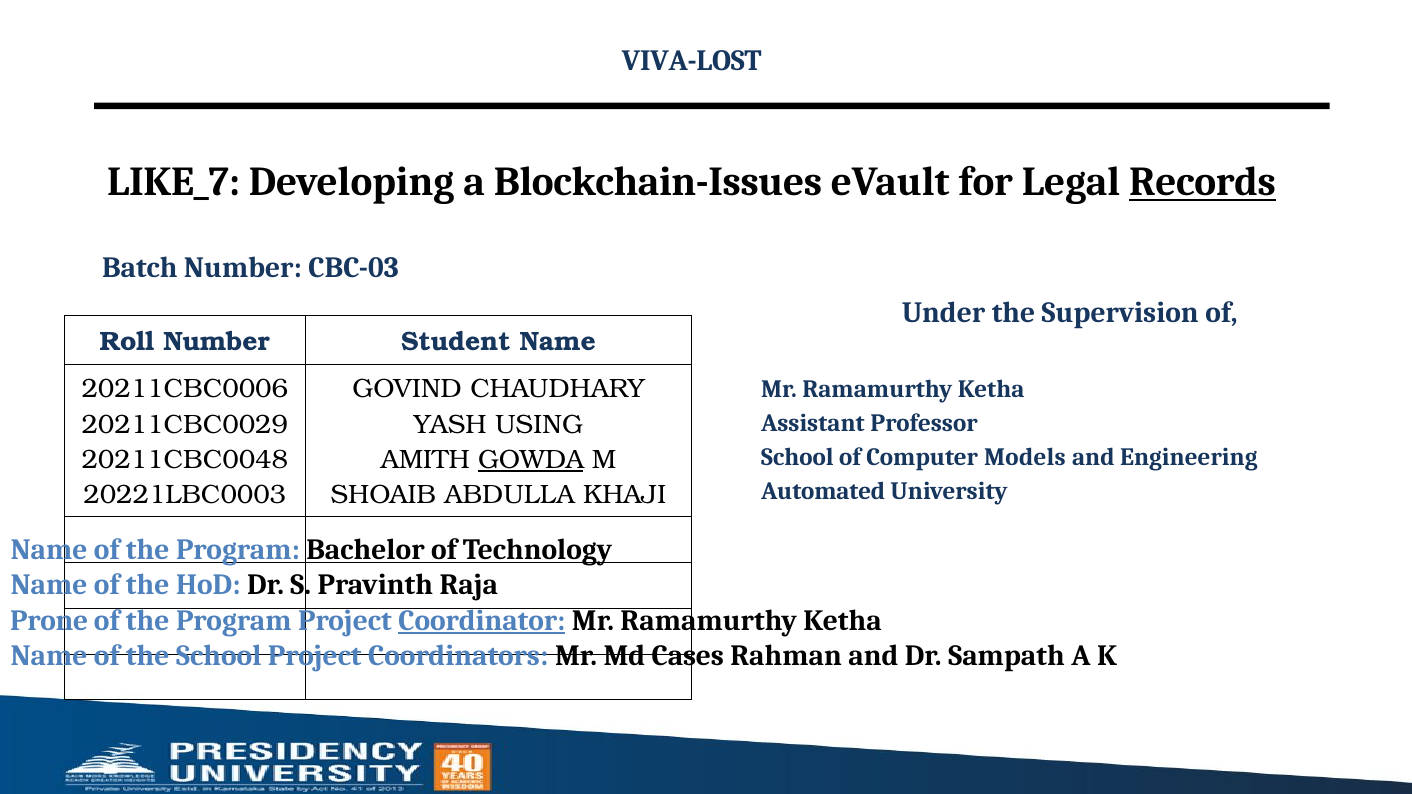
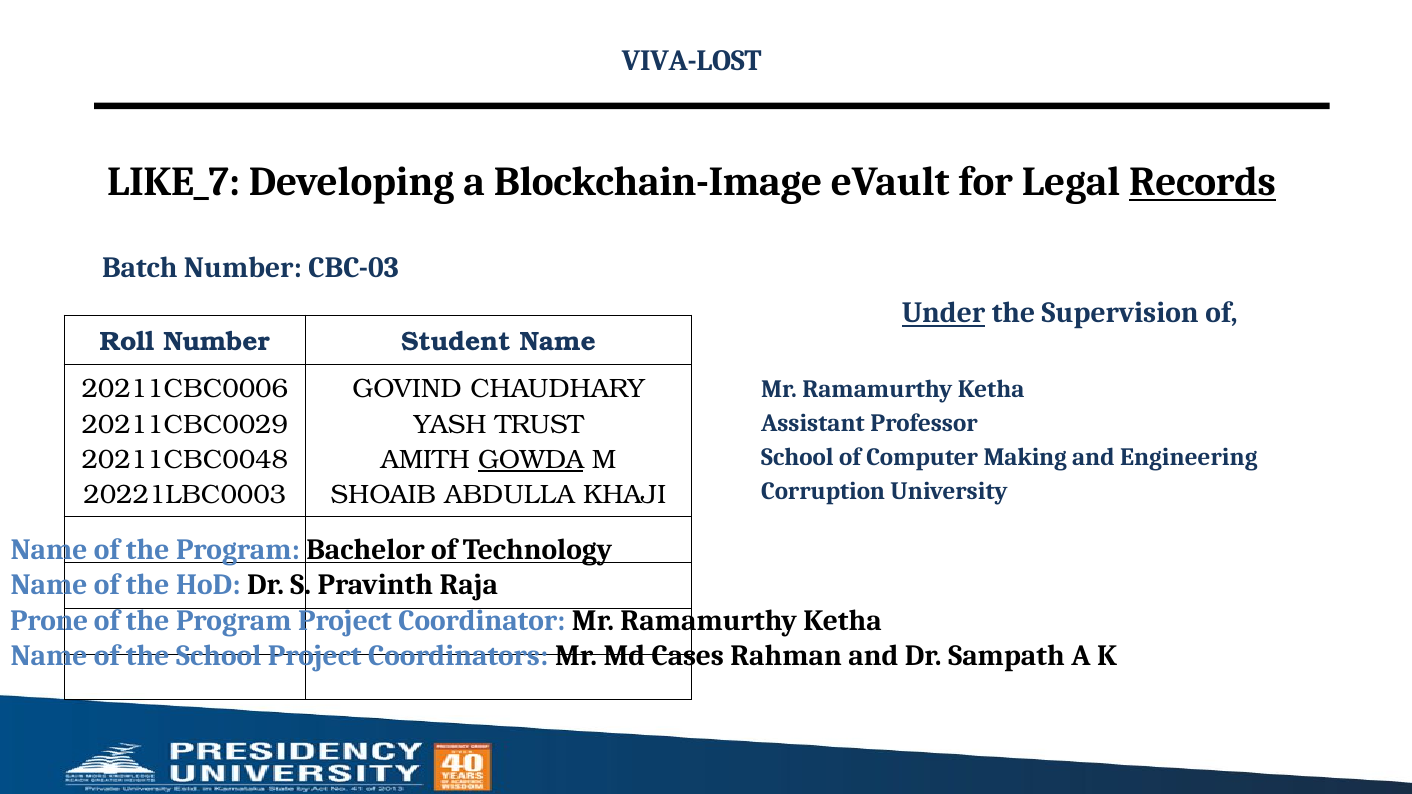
Blockchain-Issues: Blockchain-Issues -> Blockchain-Image
Under underline: none -> present
USING: USING -> TRUST
Models: Models -> Making
Automated: Automated -> Corruption
Coordinator underline: present -> none
